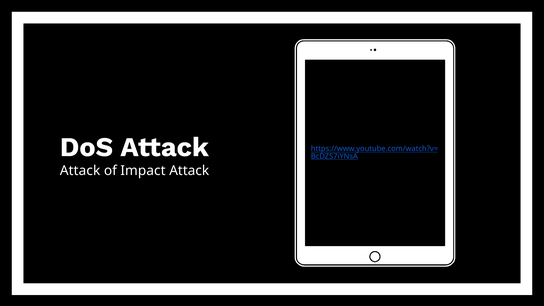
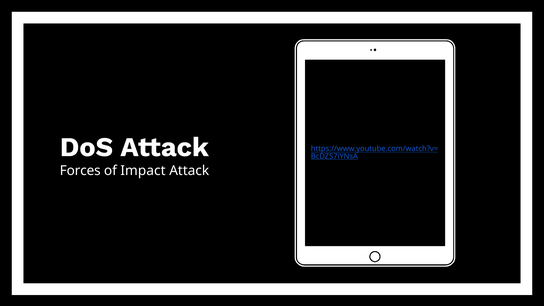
Attack at (80, 171): Attack -> Forces
